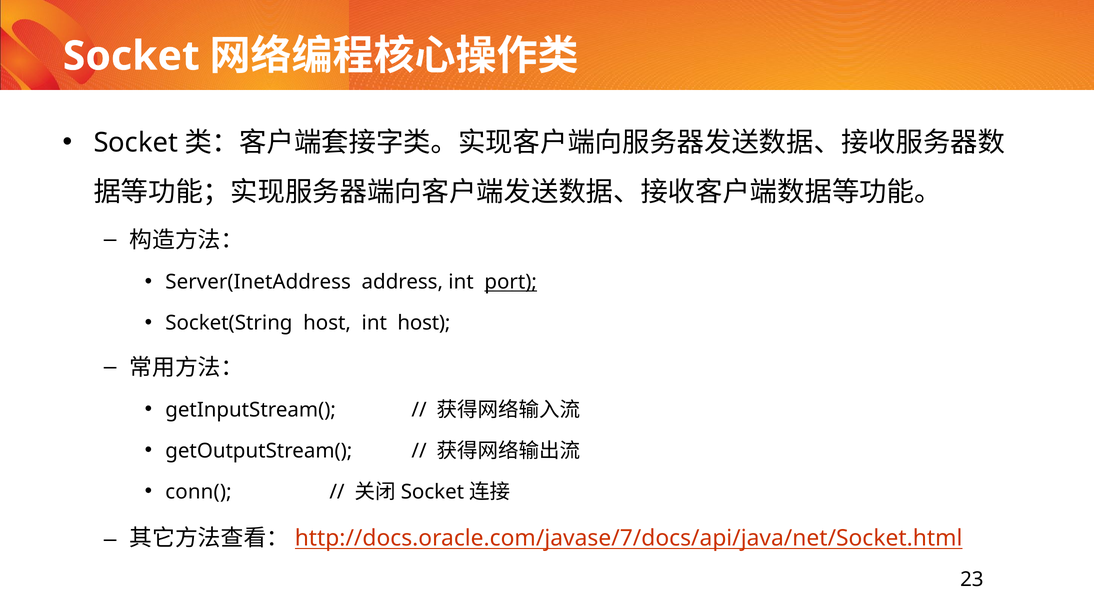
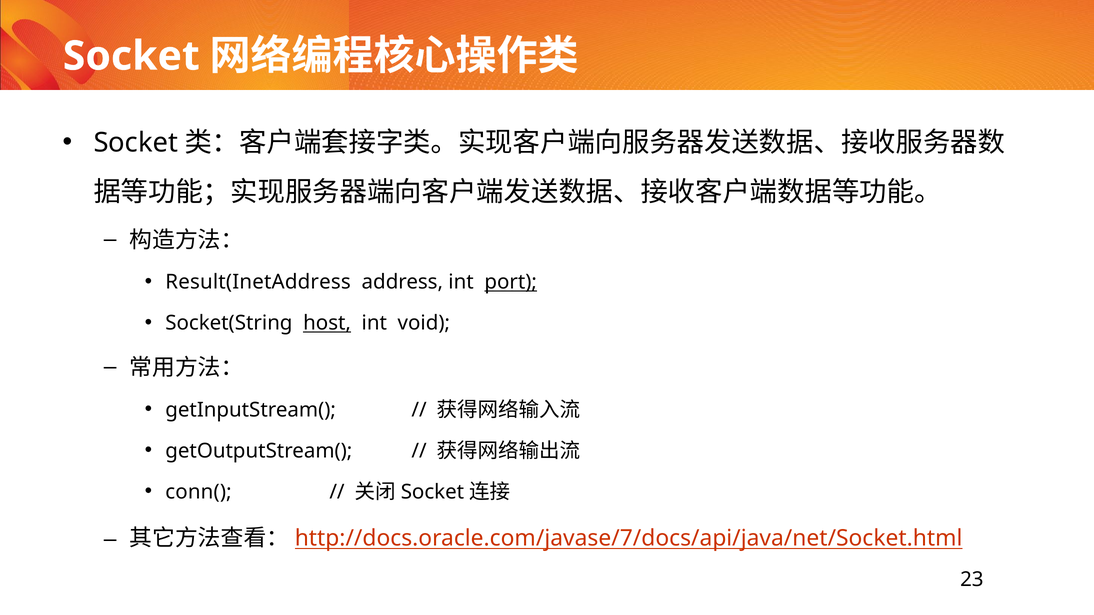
Server(InetAddress: Server(InetAddress -> Result(InetAddress
host at (327, 323) underline: none -> present
int host: host -> void
